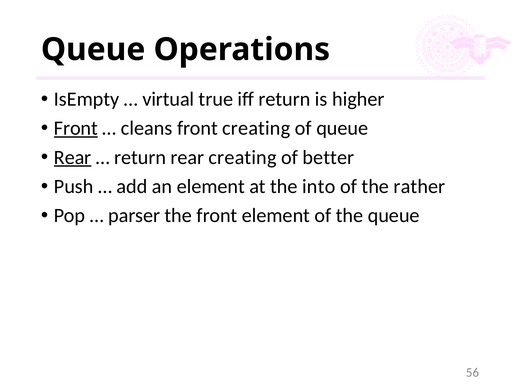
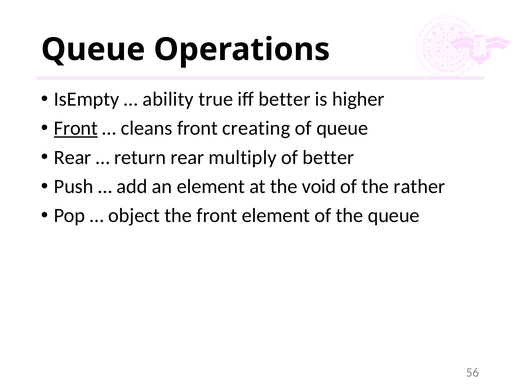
virtual: virtual -> ability
iff return: return -> better
Rear at (73, 157) underline: present -> none
rear creating: creating -> multiply
into: into -> void
parser: parser -> object
